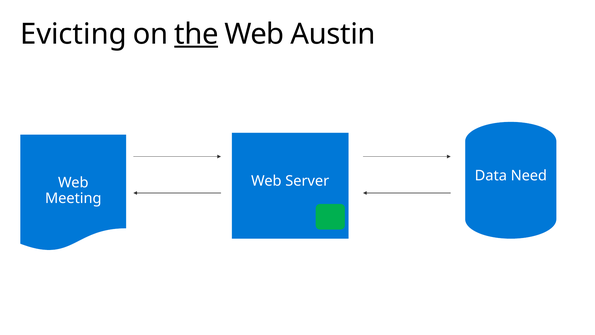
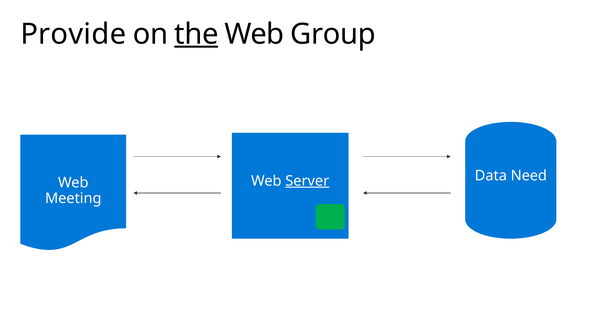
Evicting: Evicting -> Provide
Austin: Austin -> Group
Server underline: none -> present
